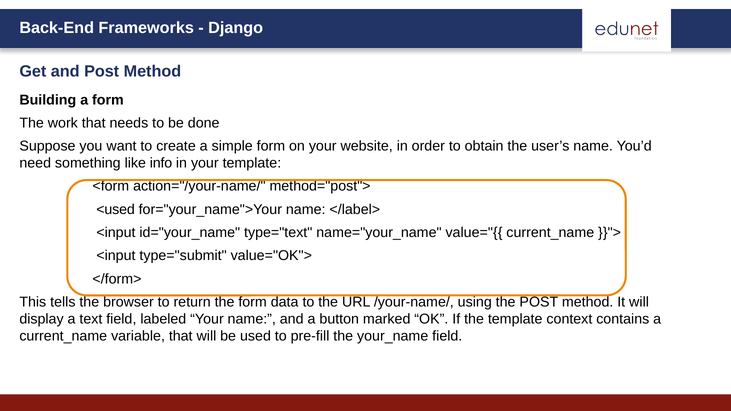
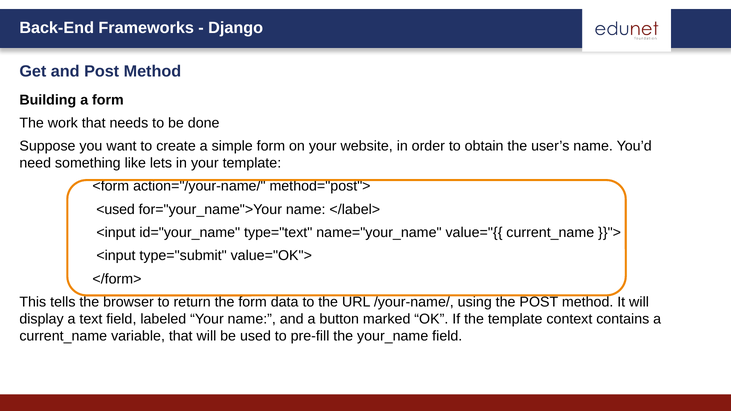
info: info -> lets
